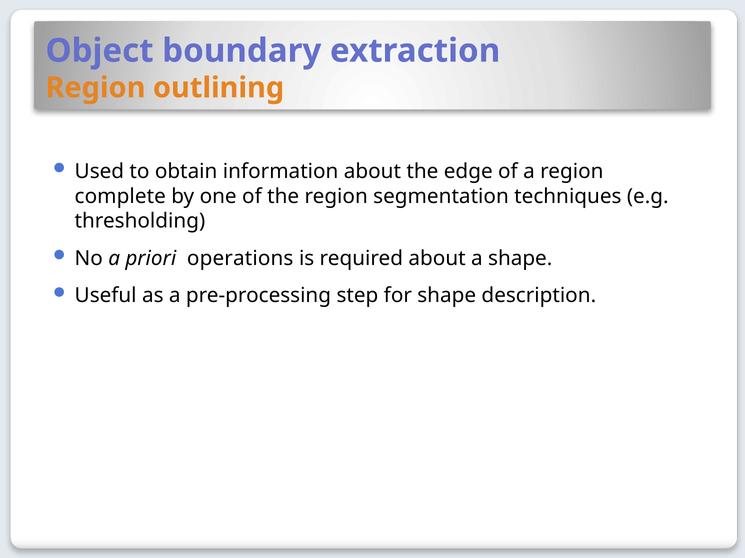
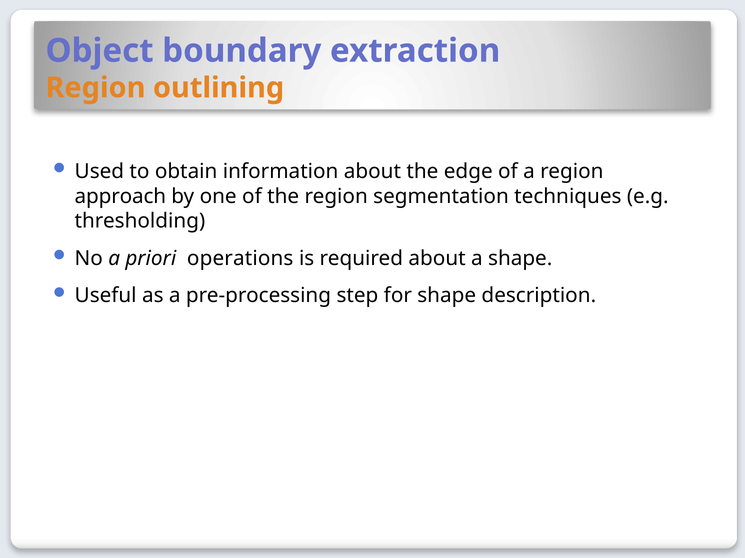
complete: complete -> approach
